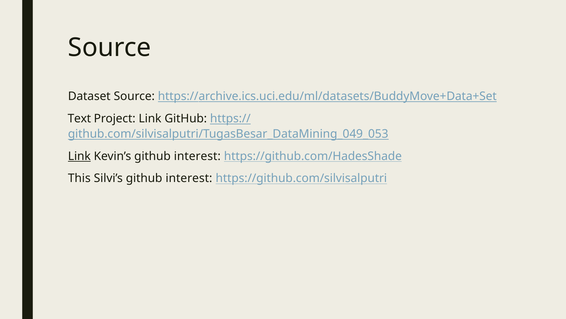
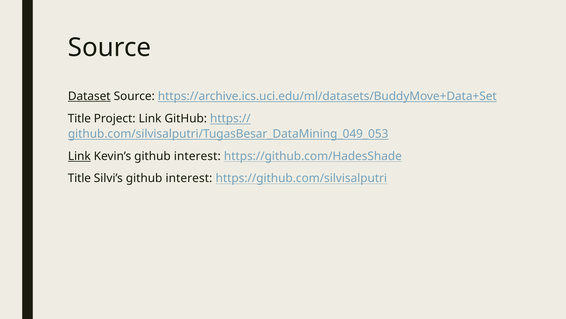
Dataset underline: none -> present
Text at (79, 118): Text -> Title
This at (79, 178): This -> Title
